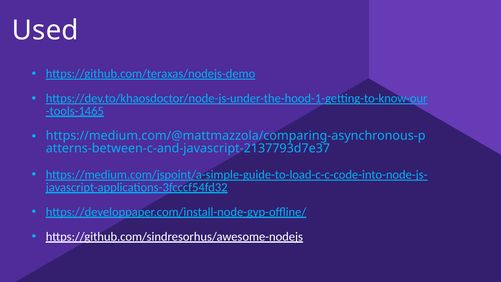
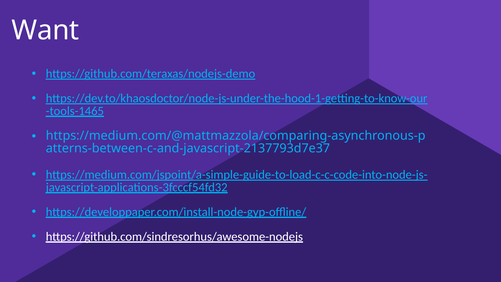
Used: Used -> Want
